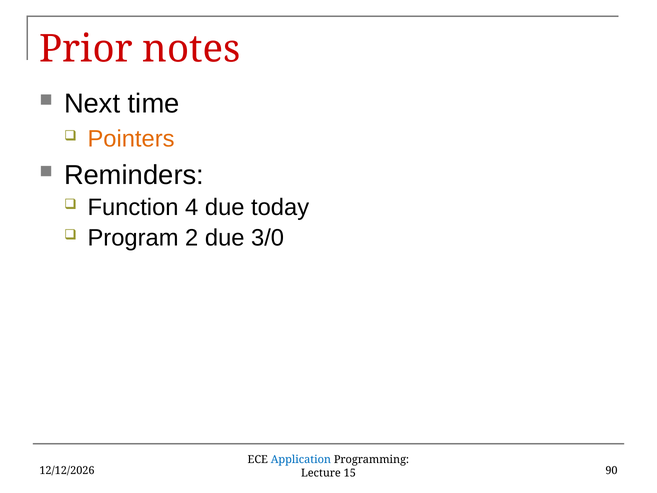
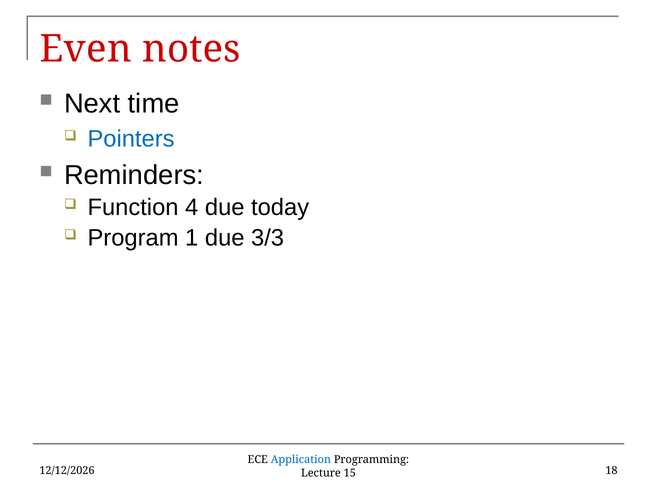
Prior: Prior -> Even
Pointers colour: orange -> blue
2: 2 -> 1
3/0: 3/0 -> 3/3
90: 90 -> 18
